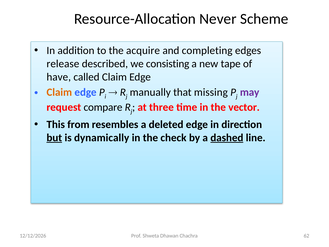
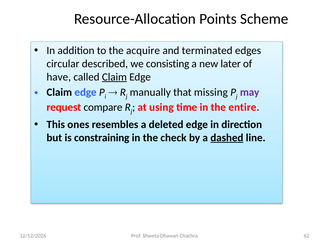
Never: Never -> Points
completing: completing -> terminated
release: release -> circular
tape: tape -> later
Claim at (114, 77) underline: none -> present
Claim at (59, 92) colour: orange -> black
three: three -> using
vector: vector -> entire
from: from -> ones
but underline: present -> none
dynamically: dynamically -> constraining
